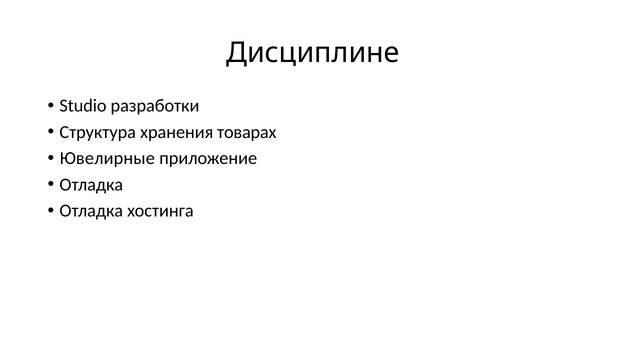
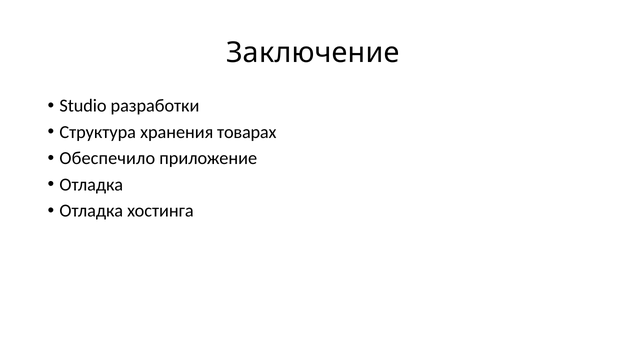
Дисциплине: Дисциплине -> Заключение
Ювелирные: Ювелирные -> Обеспечило
